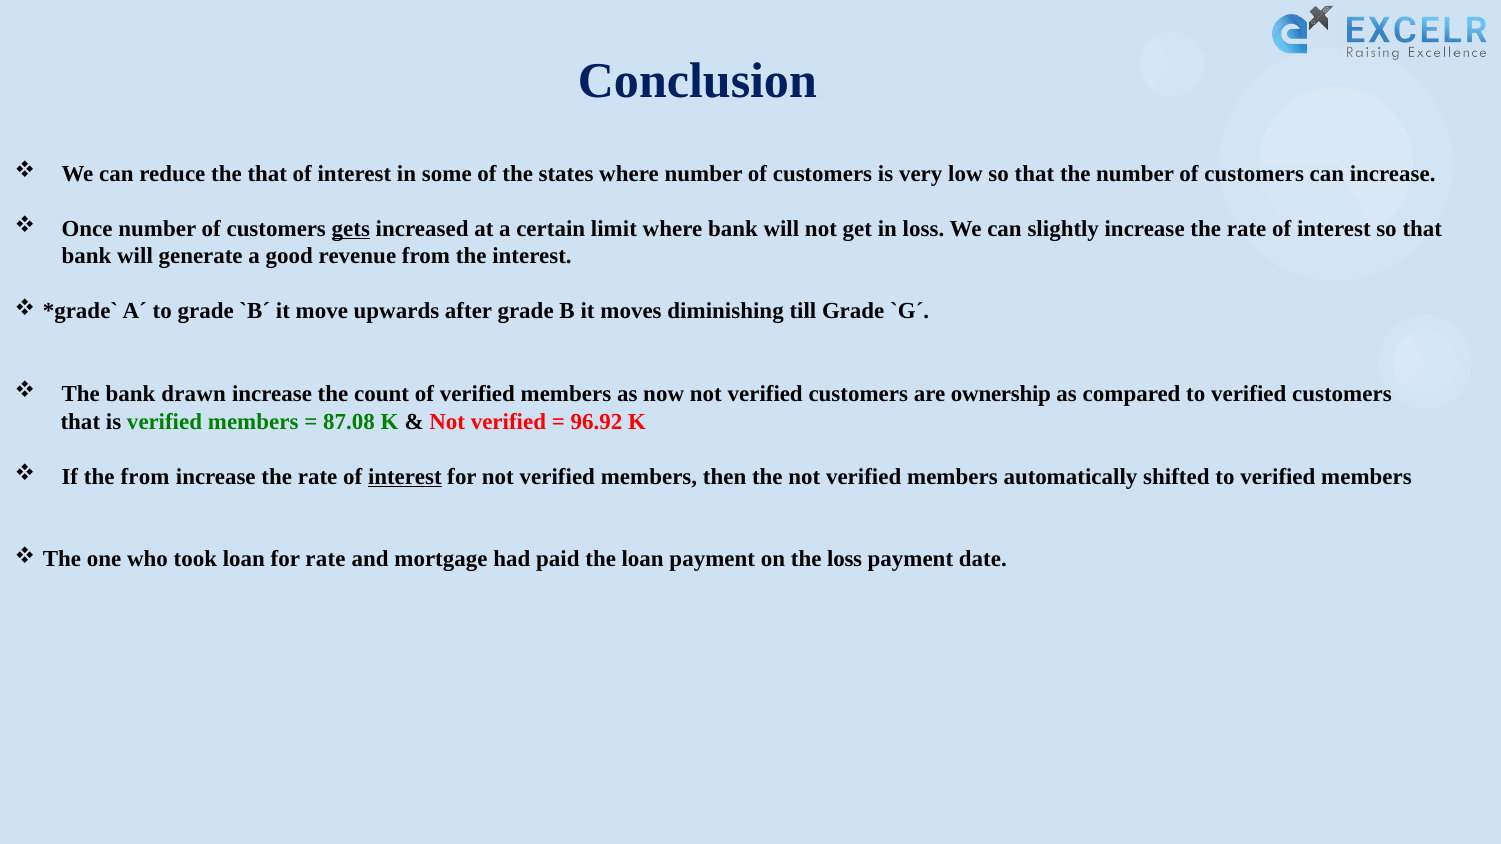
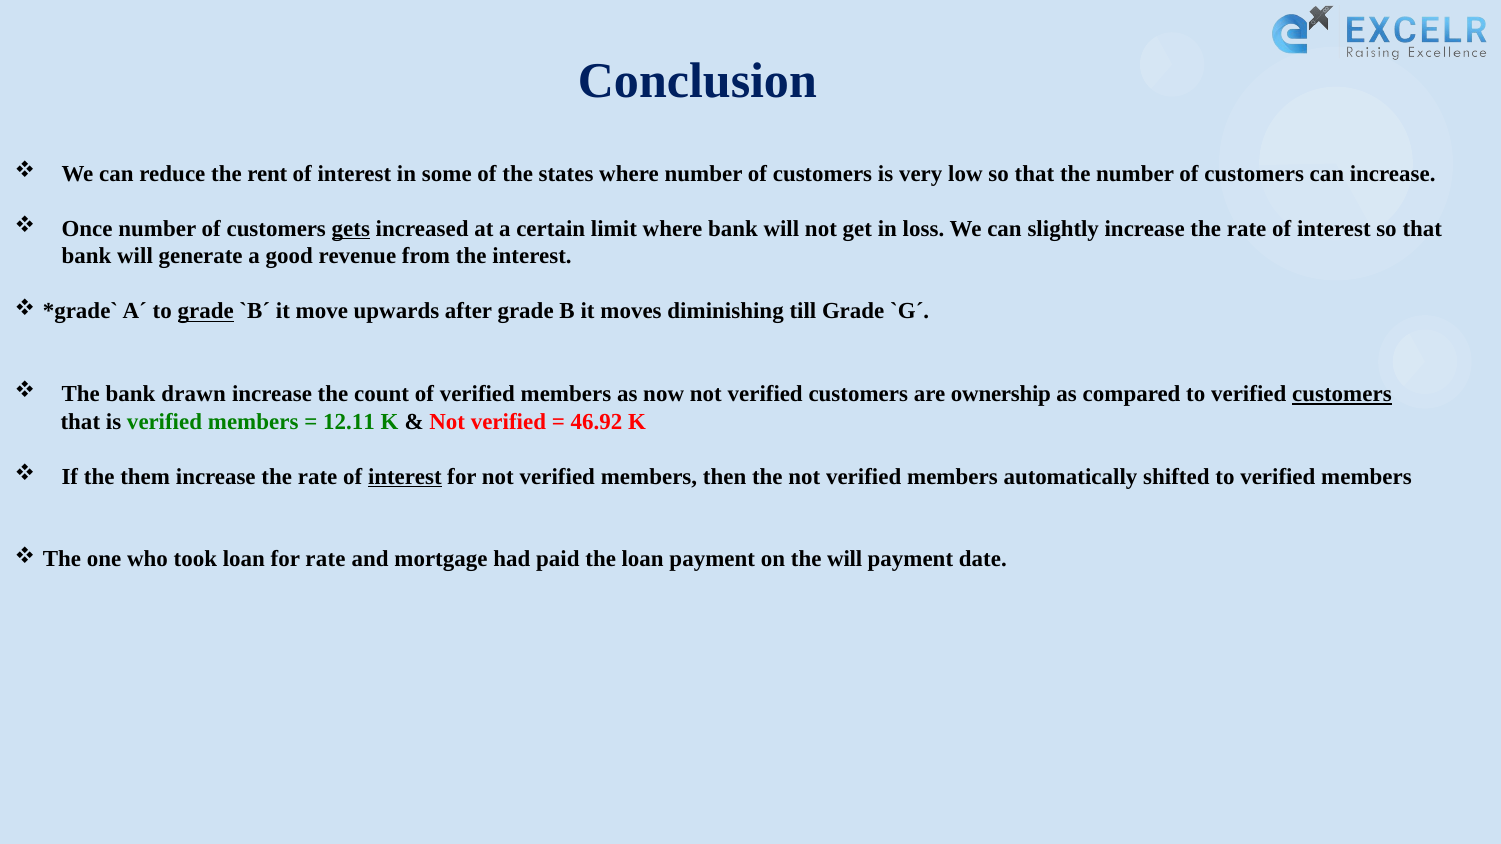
the that: that -> rent
grade at (206, 312) underline: none -> present
customers at (1342, 394) underline: none -> present
87.08: 87.08 -> 12.11
96.92: 96.92 -> 46.92
the from: from -> them
the loss: loss -> will
